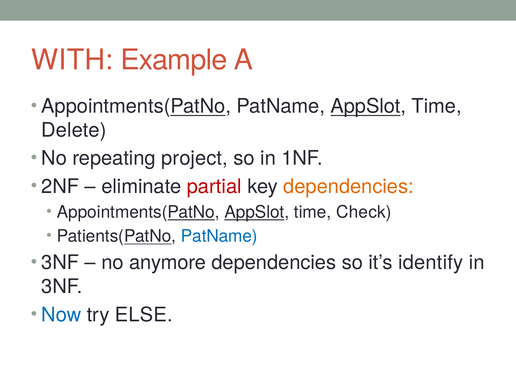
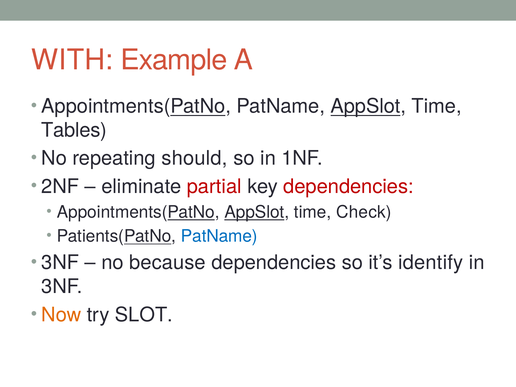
Delete: Delete -> Tables
project: project -> should
dependencies at (348, 186) colour: orange -> red
anymore: anymore -> because
Now colour: blue -> orange
ELSE: ELSE -> SLOT
